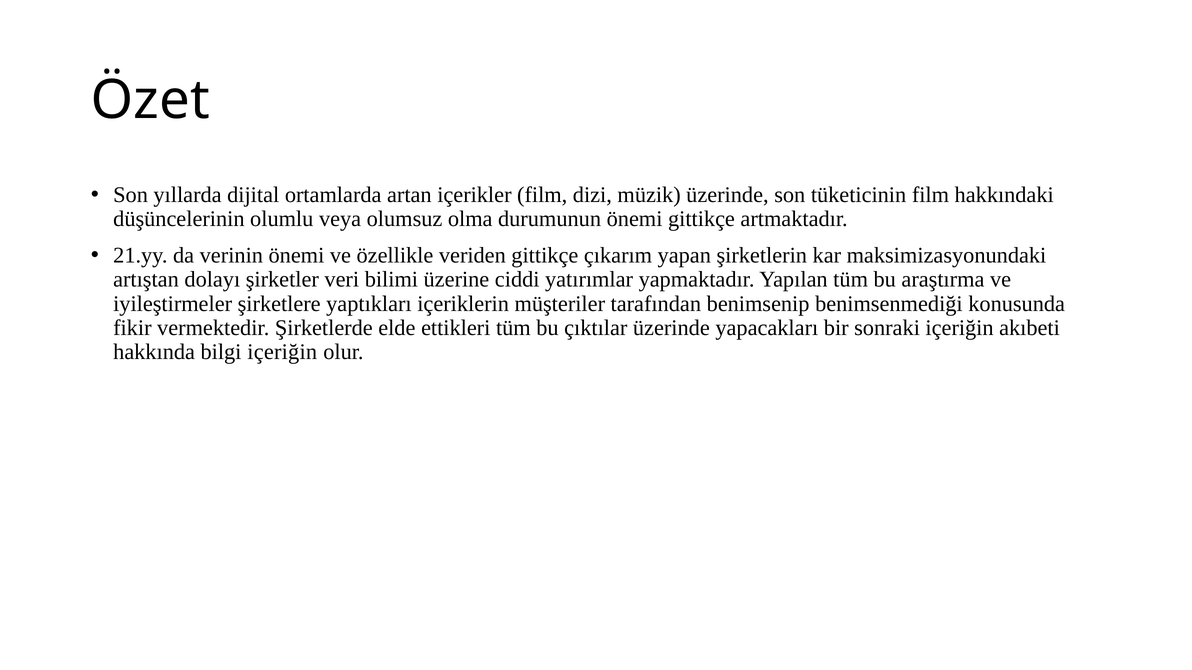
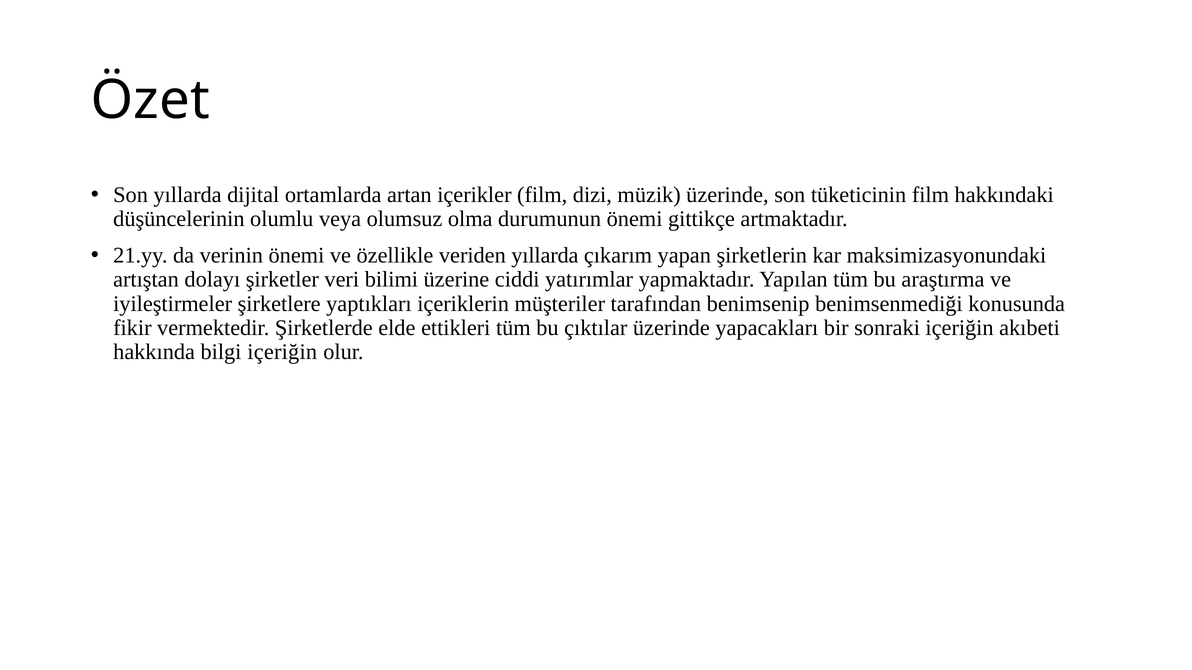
veriden gittikçe: gittikçe -> yıllarda
